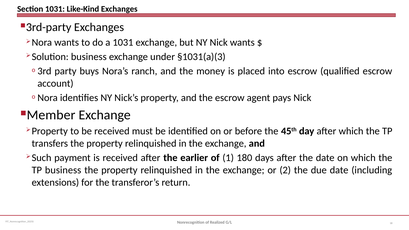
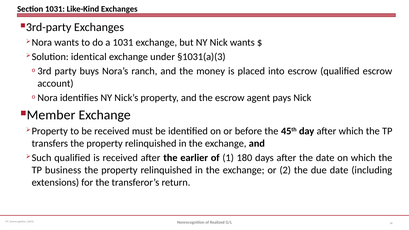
business at (89, 57): business -> identical
payment at (72, 158): payment -> qualified
